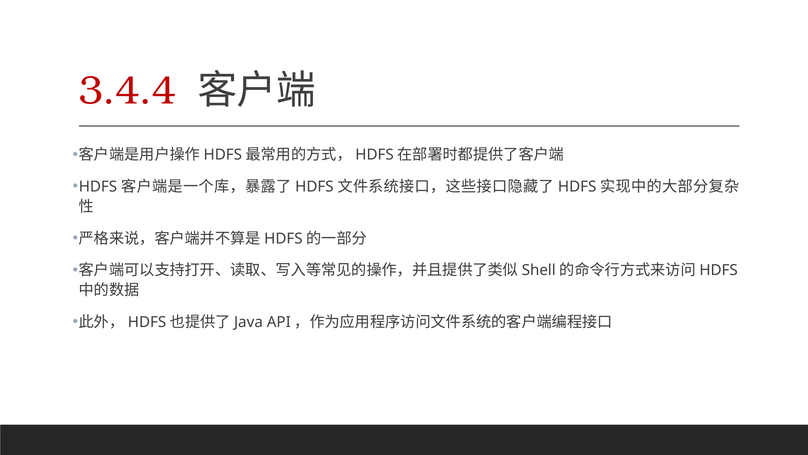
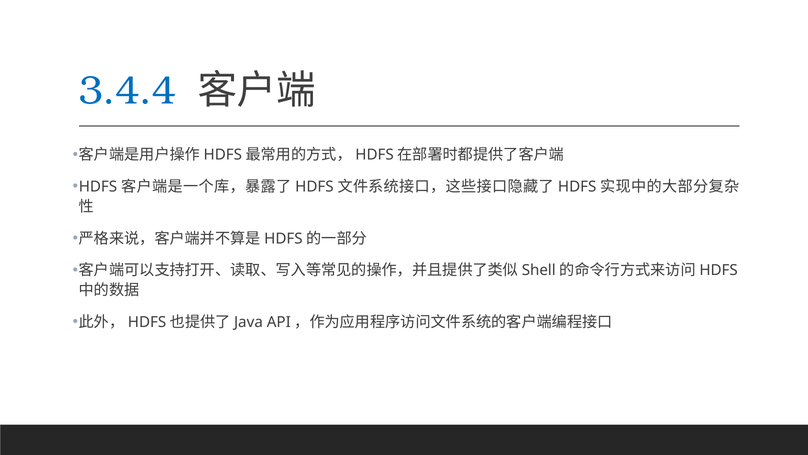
3.4.4 colour: red -> blue
